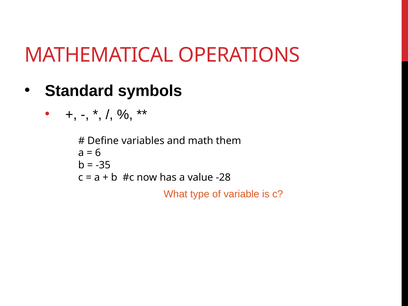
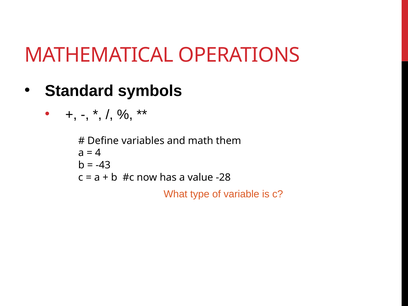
6: 6 -> 4
-35: -35 -> -43
